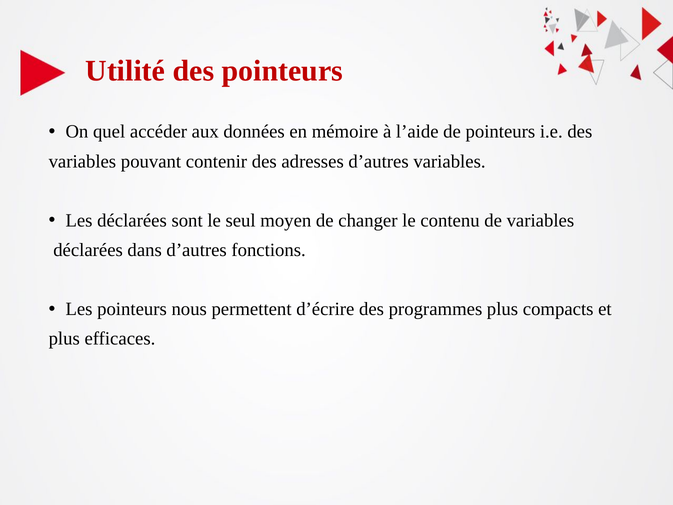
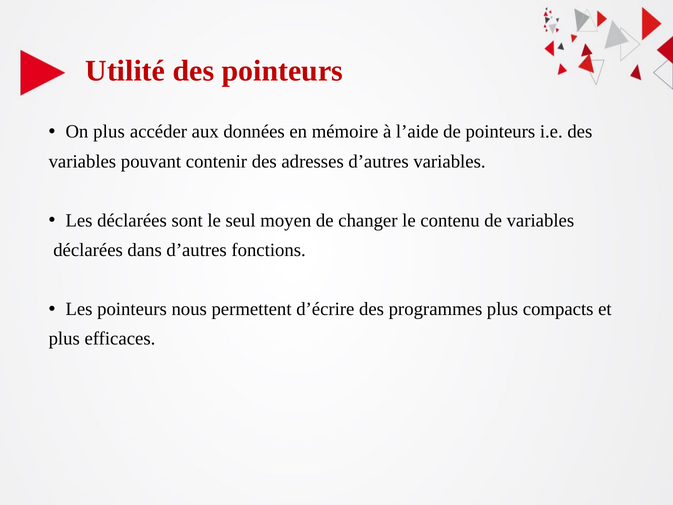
On quel: quel -> plus
